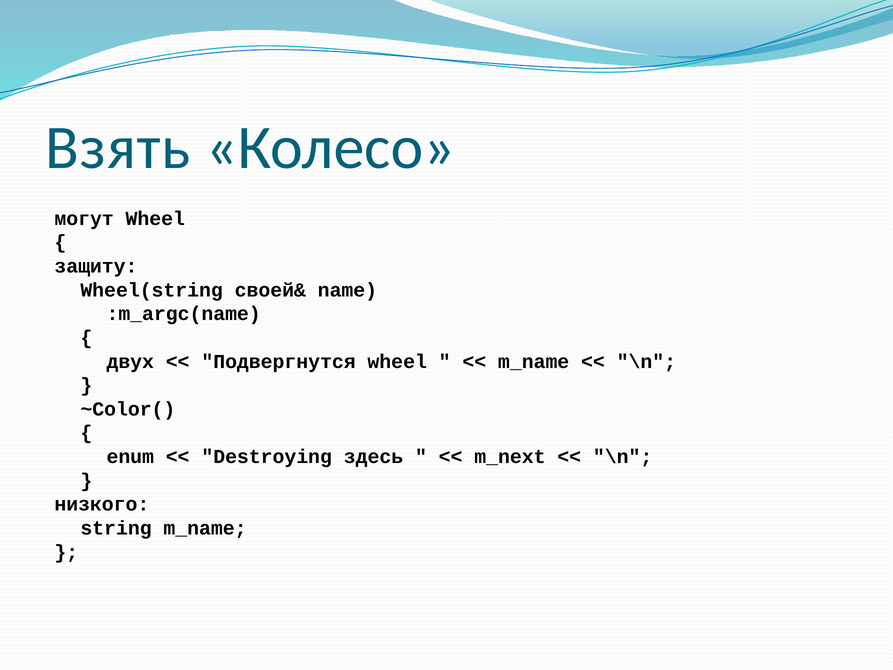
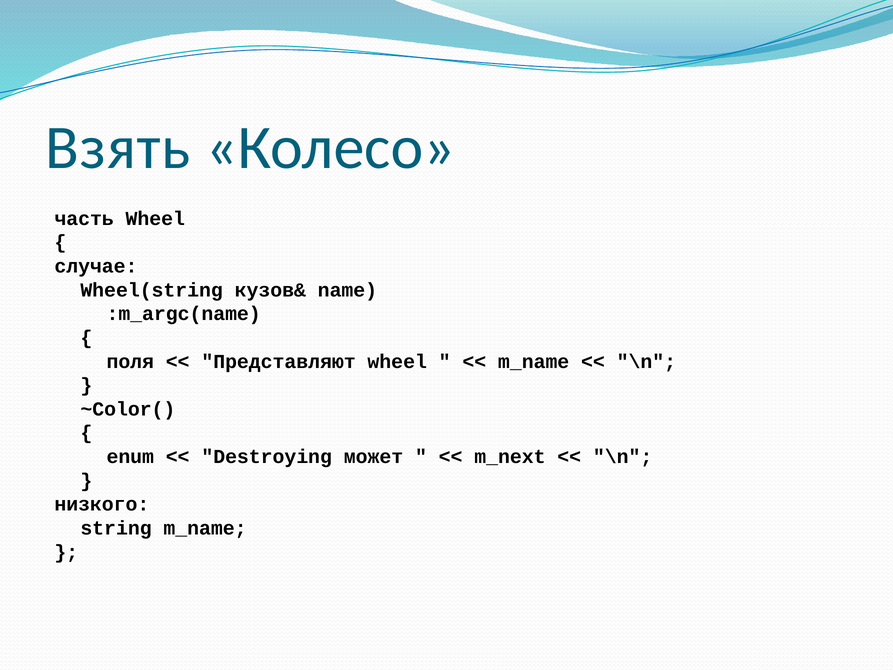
могут: могут -> часть
защиту: защиту -> случае
своей&: своей& -> кузов&
двух: двух -> поля
Подвергнутся: Подвергнутся -> Представляют
здесь: здесь -> может
